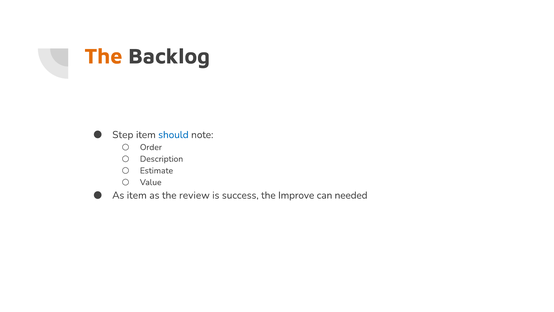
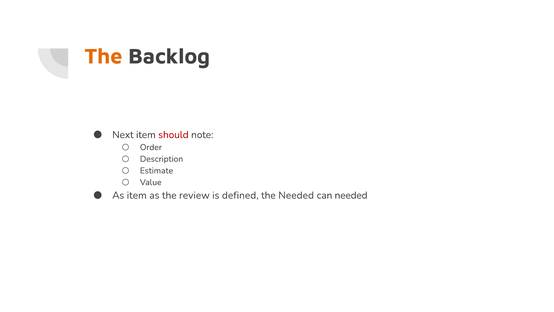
Step: Step -> Next
should colour: blue -> red
success: success -> defined
the Improve: Improve -> Needed
